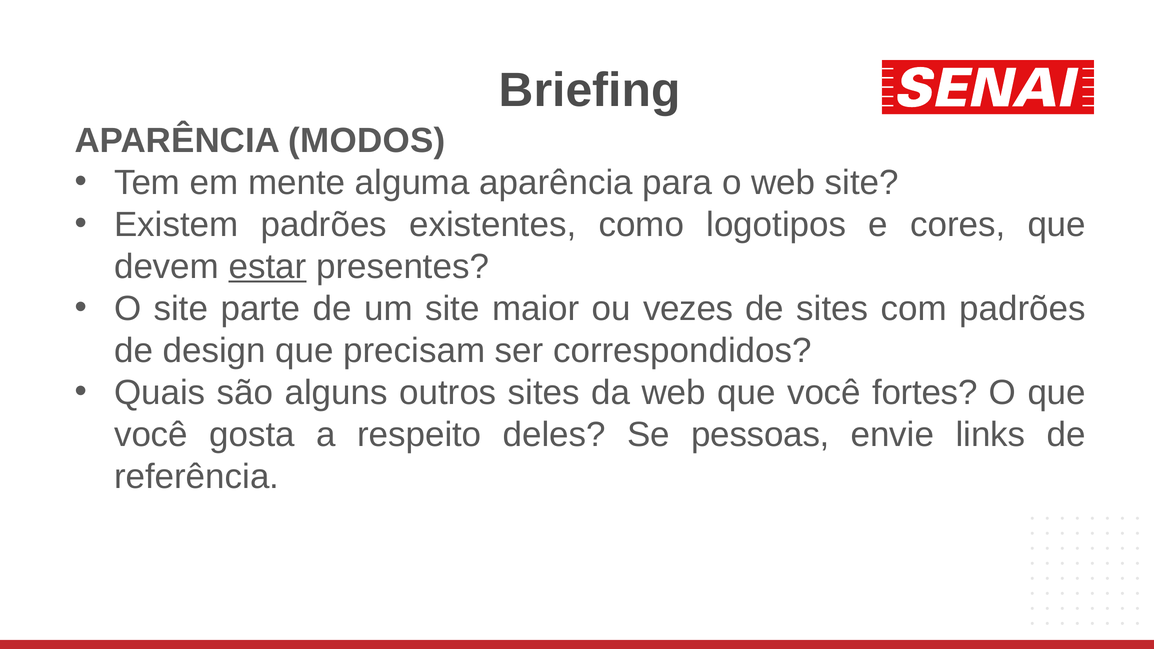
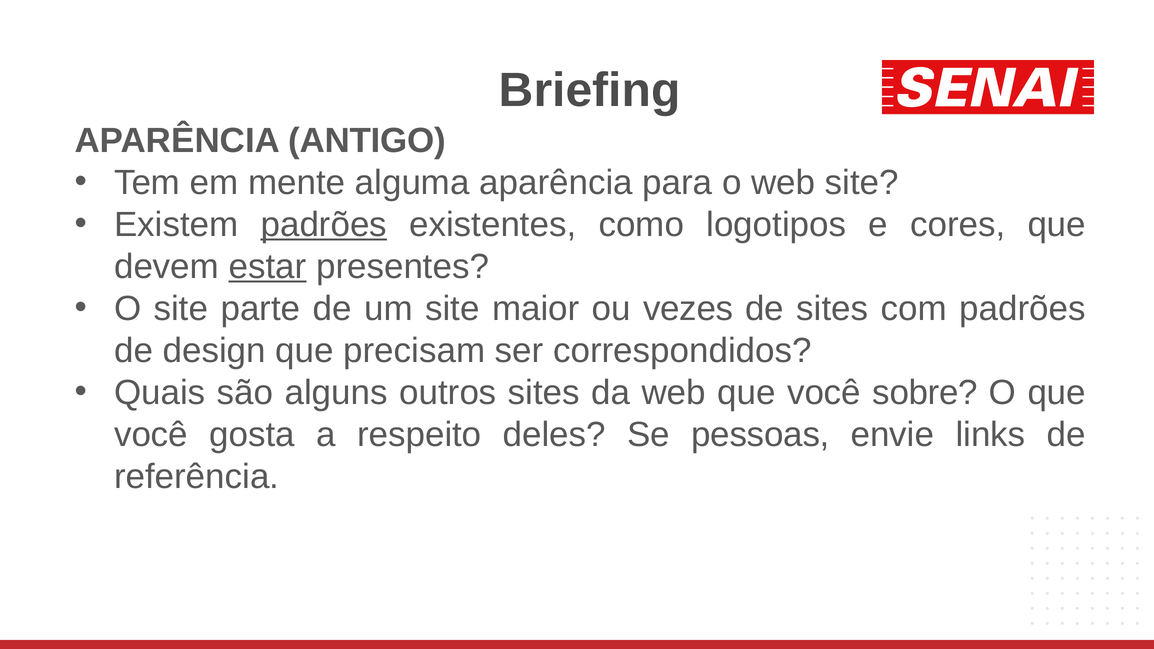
MODOS: MODOS -> ANTIGO
padrões at (324, 225) underline: none -> present
fortes: fortes -> sobre
